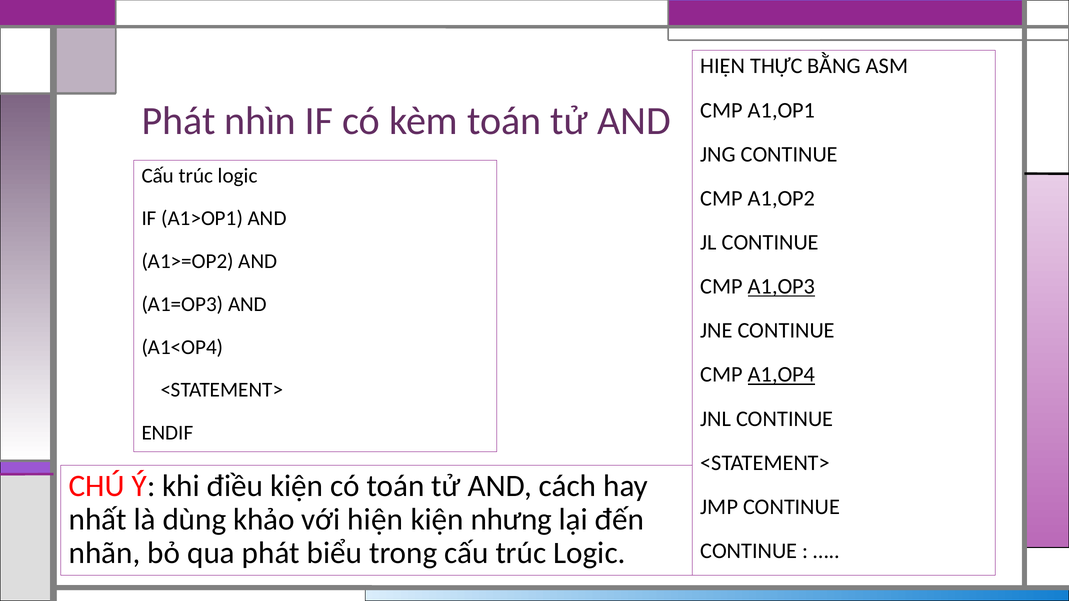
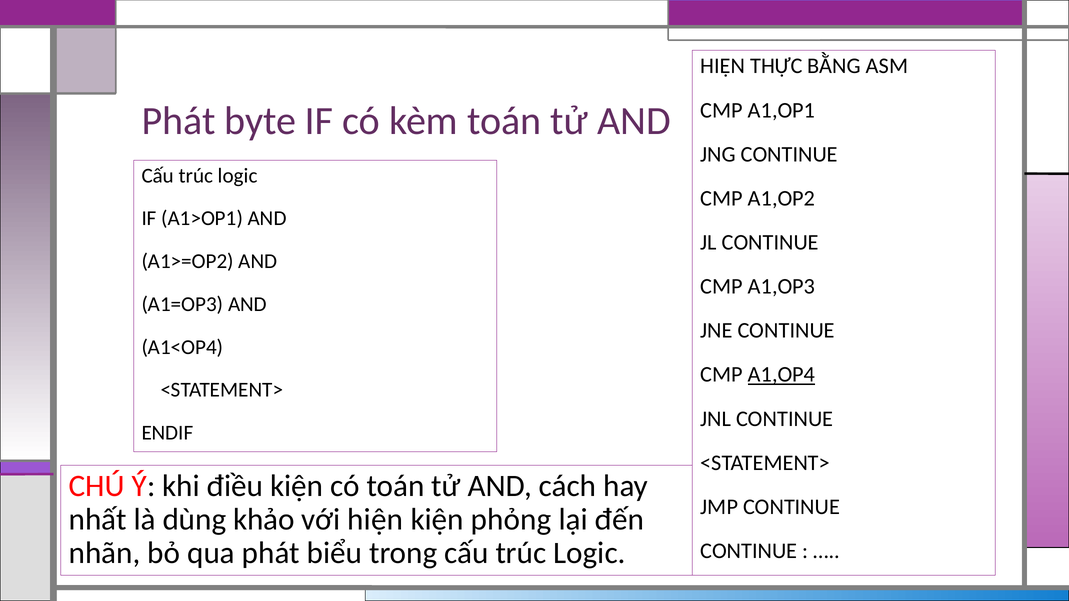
nhìn: nhìn -> byte
A1,OP3 underline: present -> none
nhưng: nhưng -> phỏng
